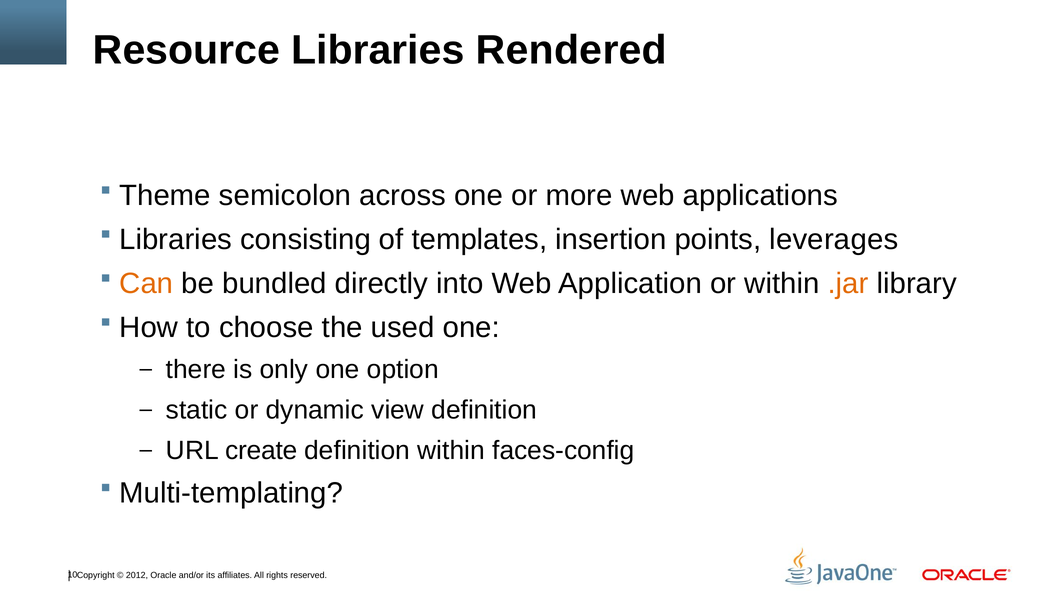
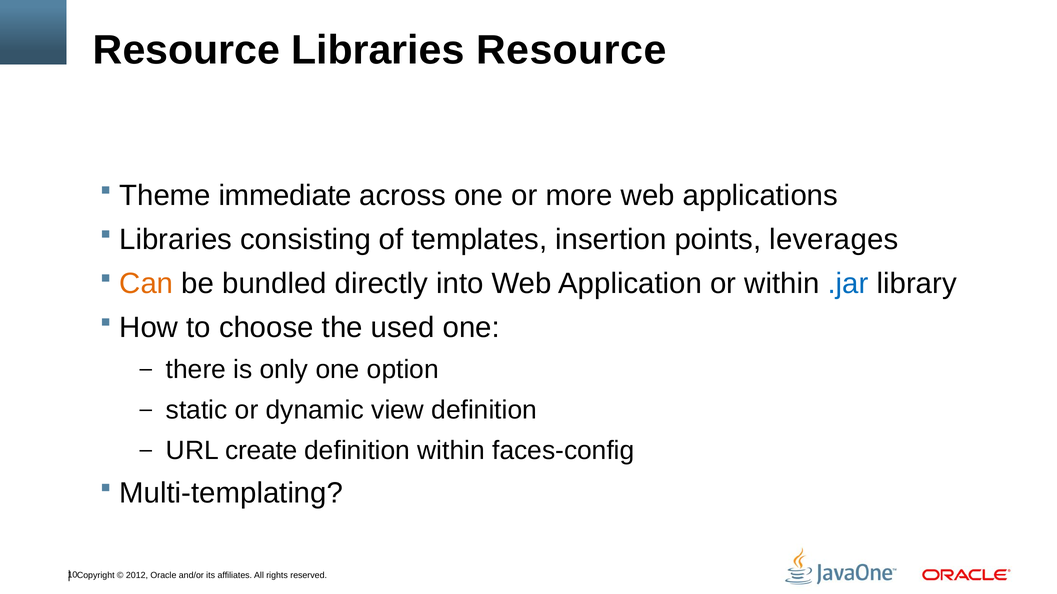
Libraries Rendered: Rendered -> Resource
semicolon: semicolon -> immediate
.jar colour: orange -> blue
